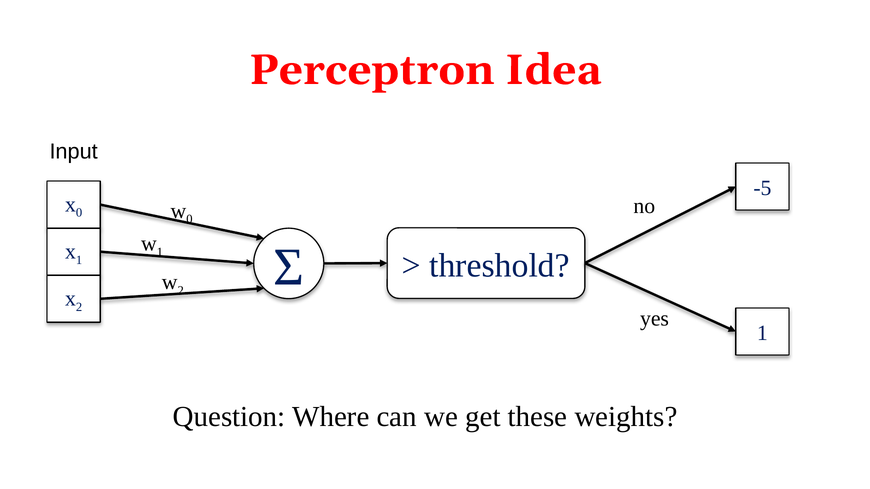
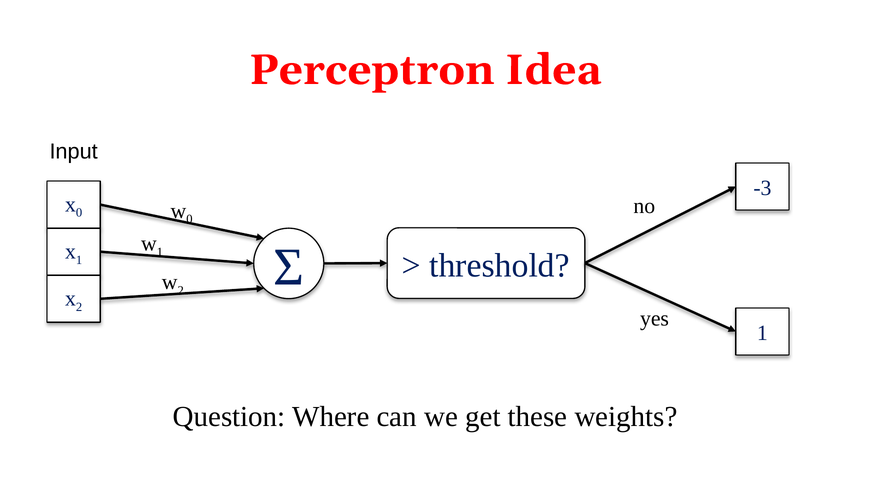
-5: -5 -> -3
